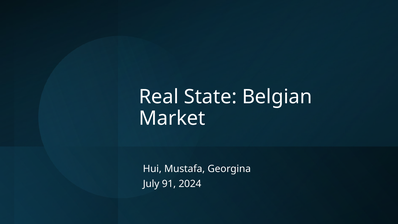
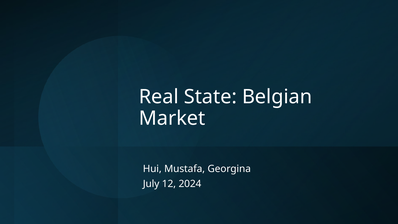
91: 91 -> 12
